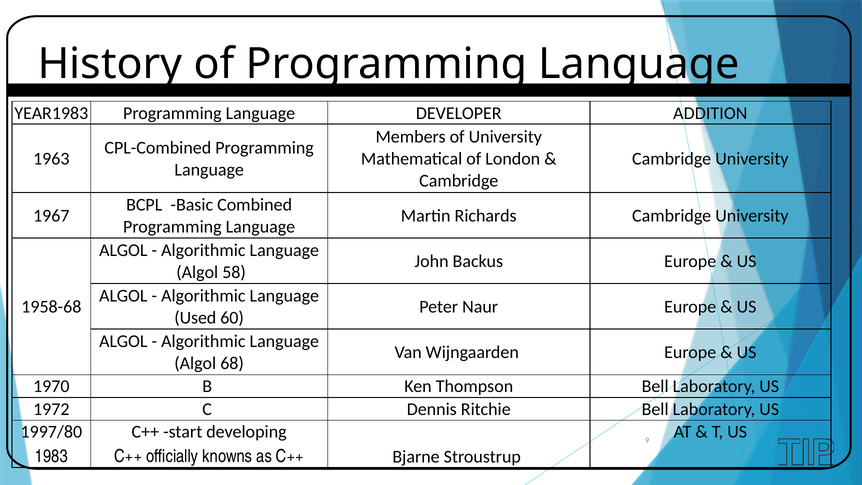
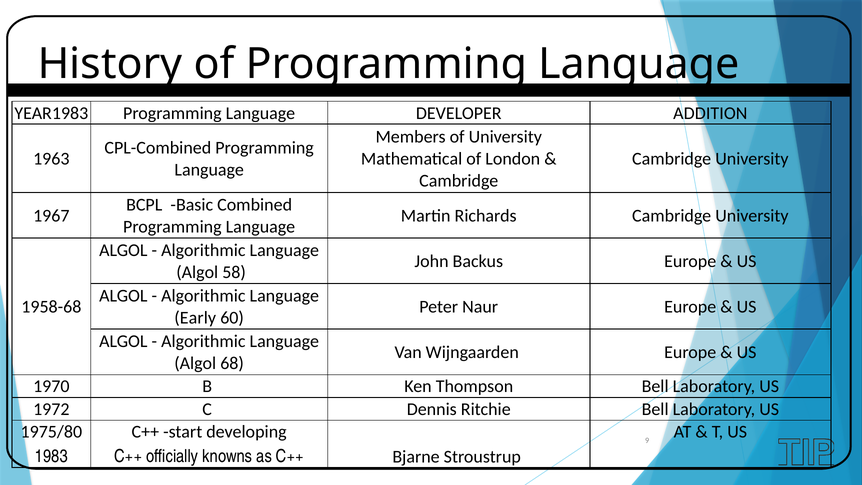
Used: Used -> Early
1997/80: 1997/80 -> 1975/80
